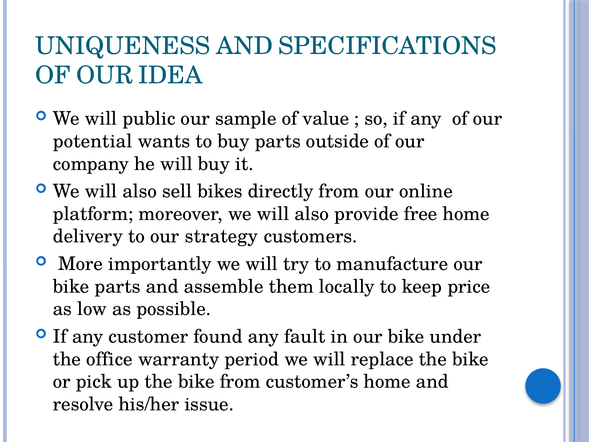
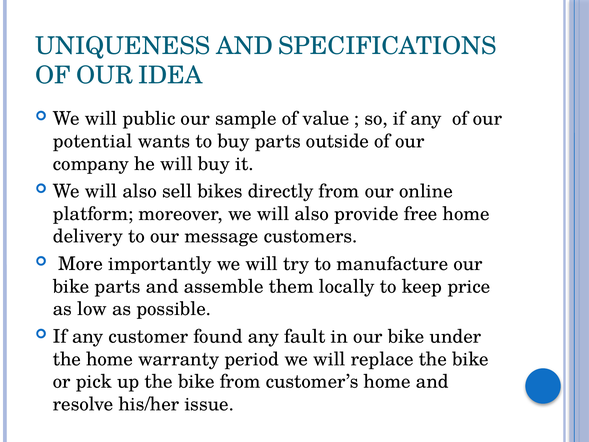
strategy: strategy -> message
the office: office -> home
